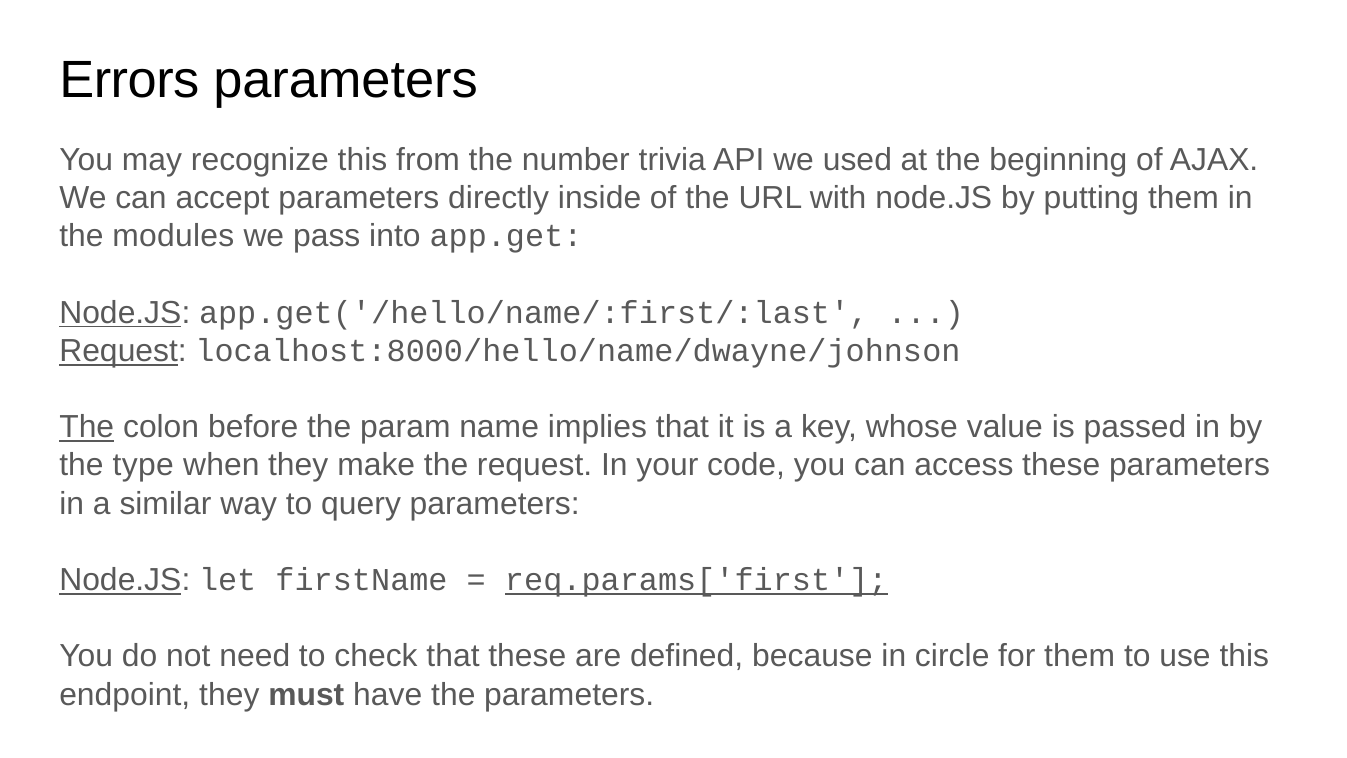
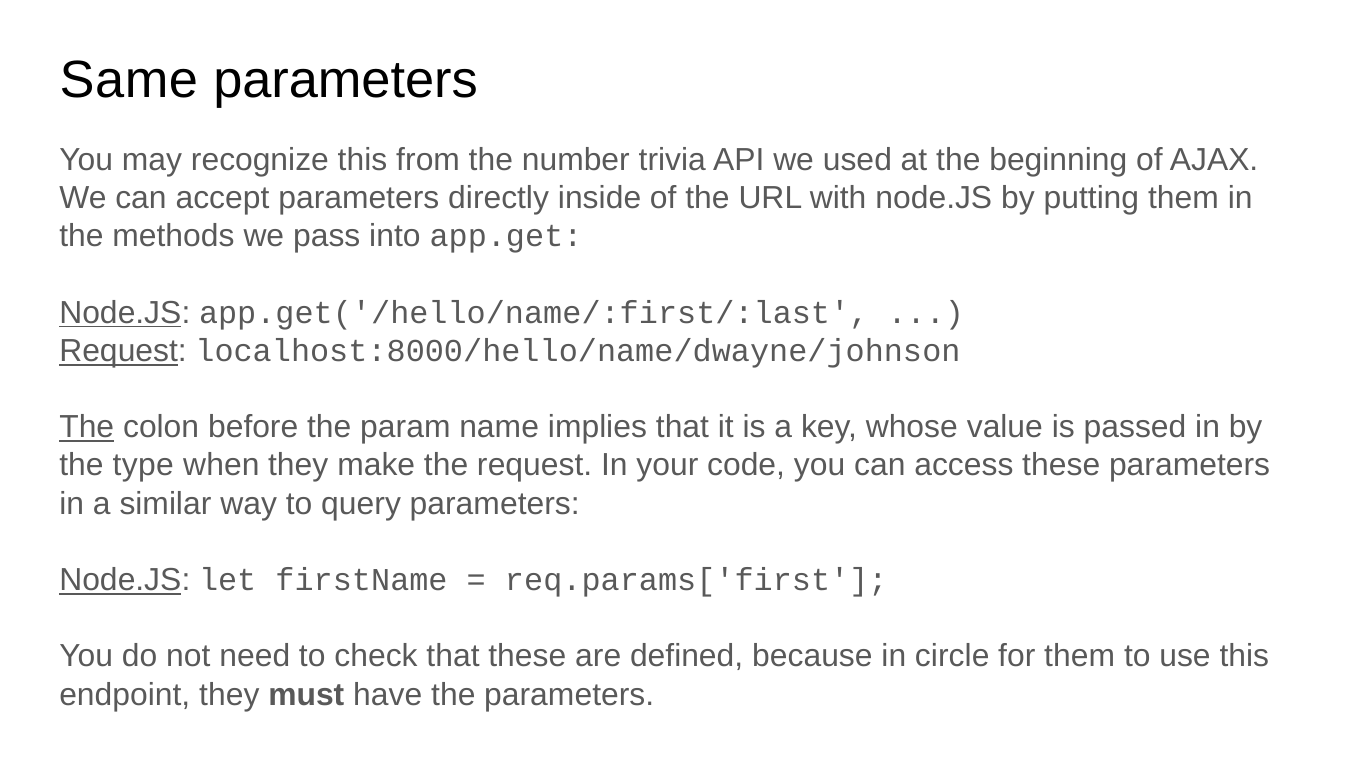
Errors: Errors -> Same
modules: modules -> methods
req.params['first underline: present -> none
